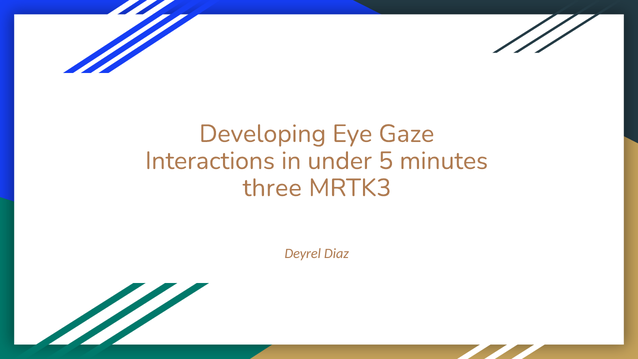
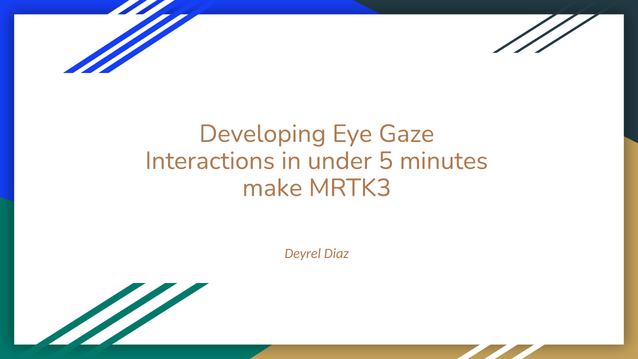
three: three -> make
